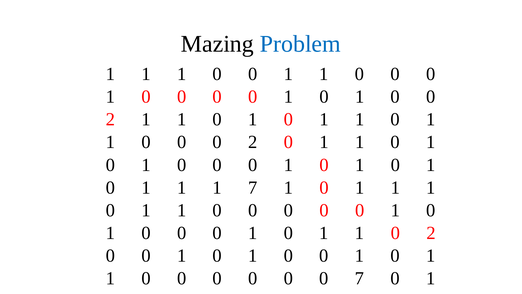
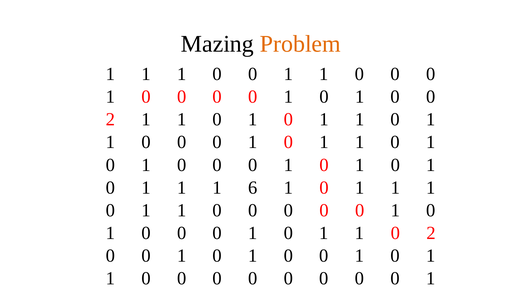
Problem colour: blue -> orange
2 at (253, 142): 2 -> 1
1 7: 7 -> 6
7 at (359, 278): 7 -> 0
